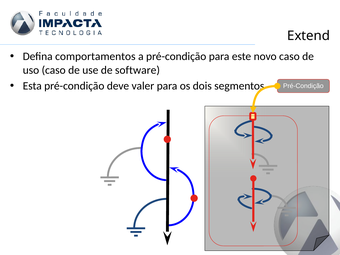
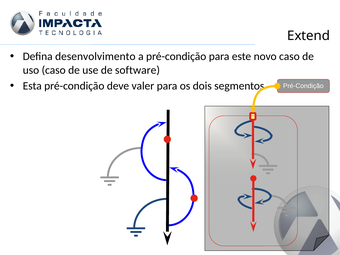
comportamentos: comportamentos -> desenvolvimento
